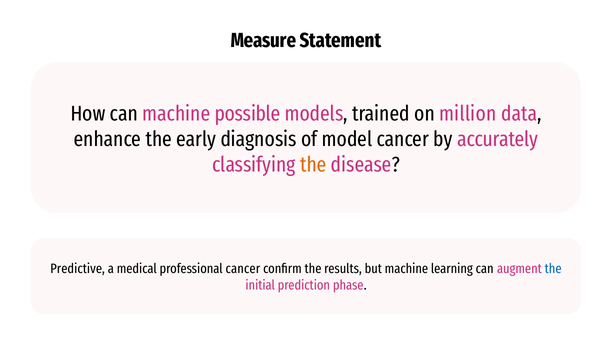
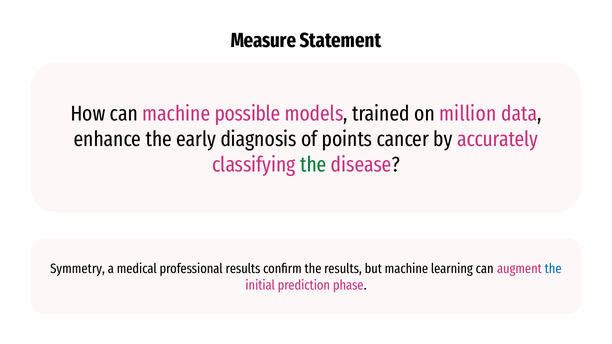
model: model -> points
the at (313, 165) colour: orange -> green
Predictive: Predictive -> Symmetry
professional cancer: cancer -> results
